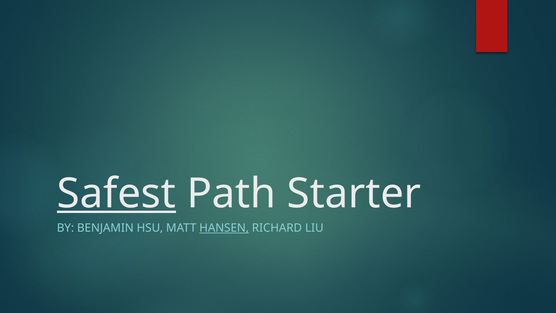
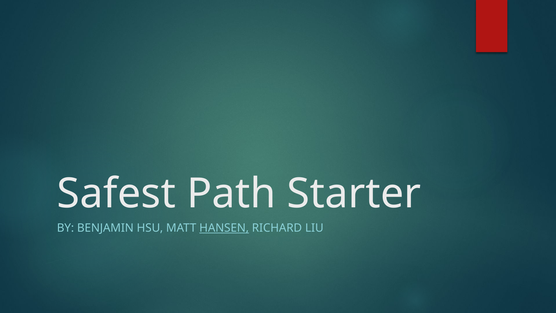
Safest underline: present -> none
